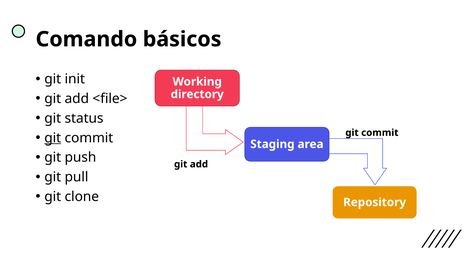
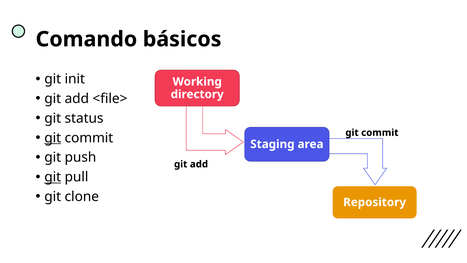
git at (53, 177) underline: none -> present
